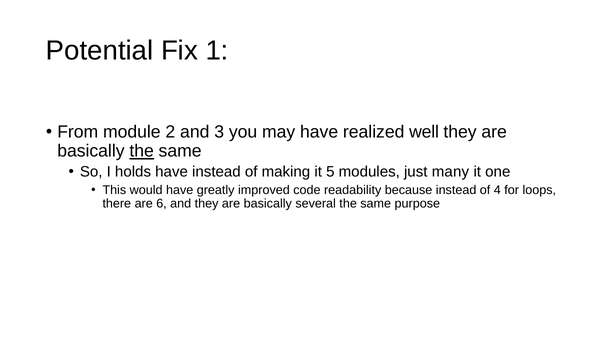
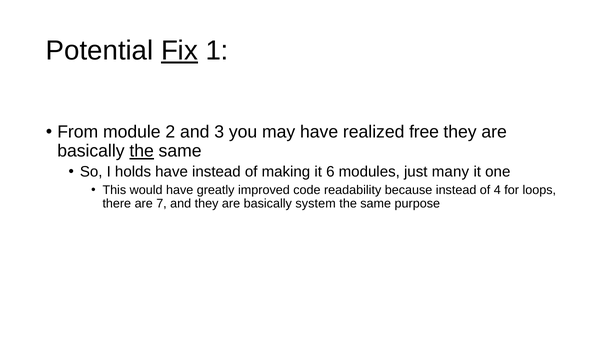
Fix underline: none -> present
well: well -> free
5: 5 -> 6
6: 6 -> 7
several: several -> system
